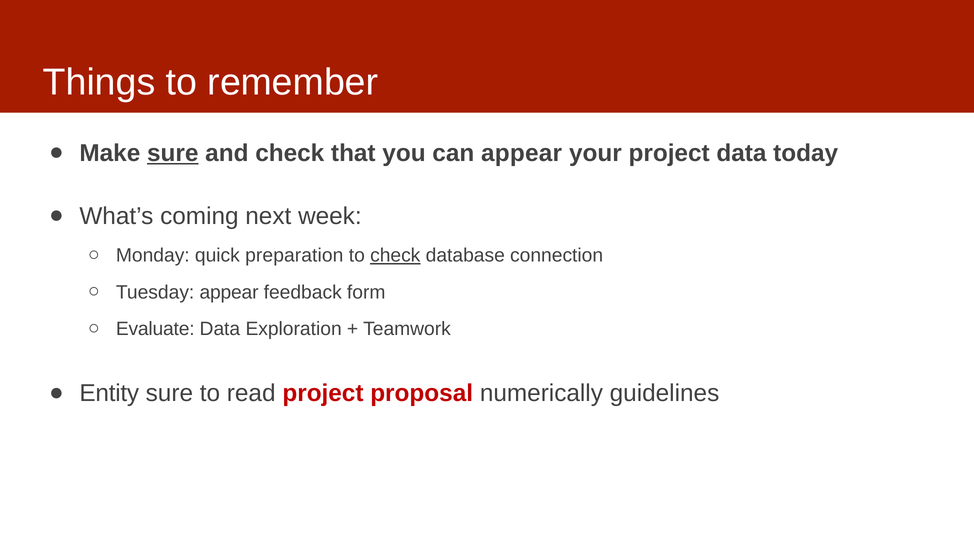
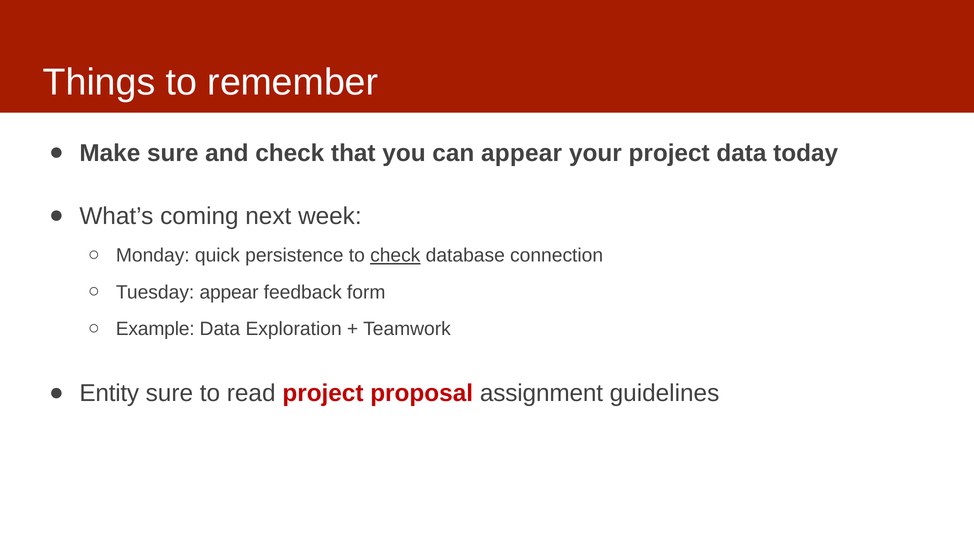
sure at (173, 153) underline: present -> none
preparation: preparation -> persistence
Evaluate: Evaluate -> Example
numerically: numerically -> assignment
